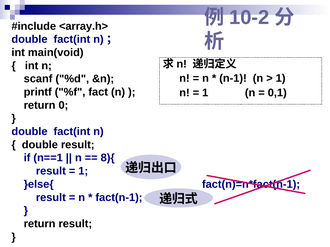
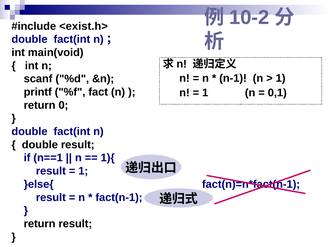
<array.h>: <array.h> -> <exist.h>
8){: 8){ -> 1){
